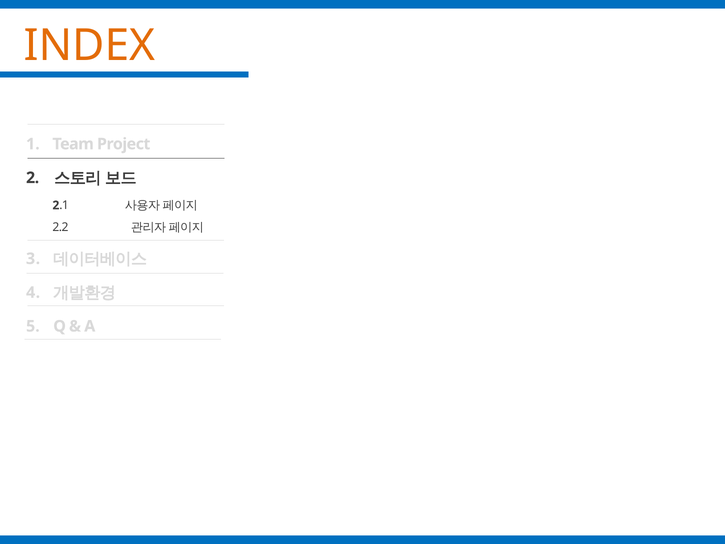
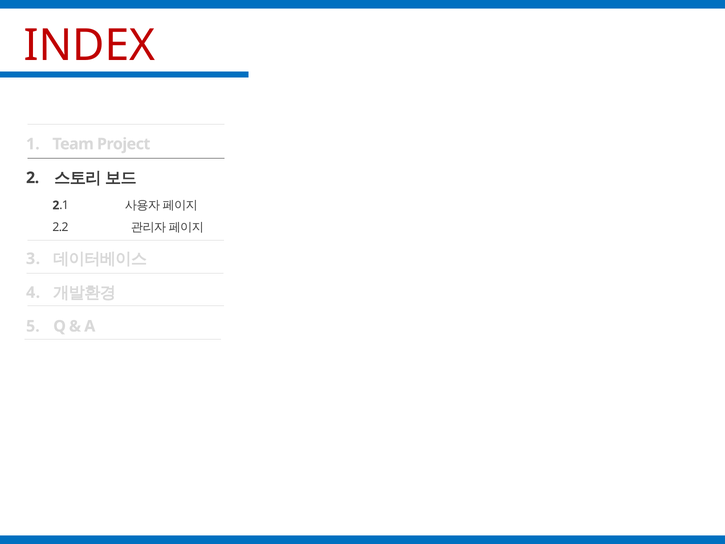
INDEX colour: orange -> red
